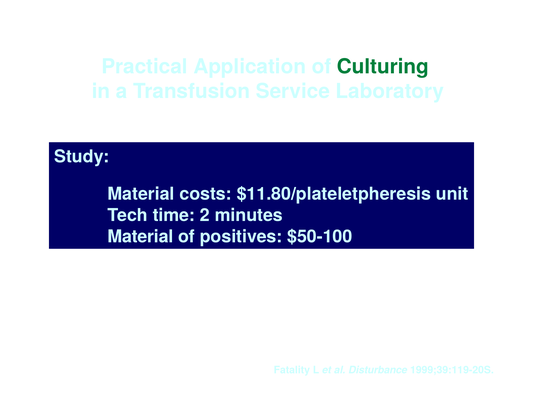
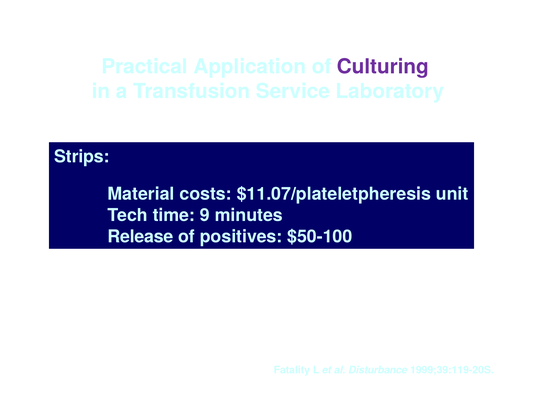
Culturing colour: green -> purple
Study: Study -> Strips
$11.80/plateletpheresis: $11.80/plateletpheresis -> $11.07/plateletpheresis
2: 2 -> 9
Material at (140, 237): Material -> Release
